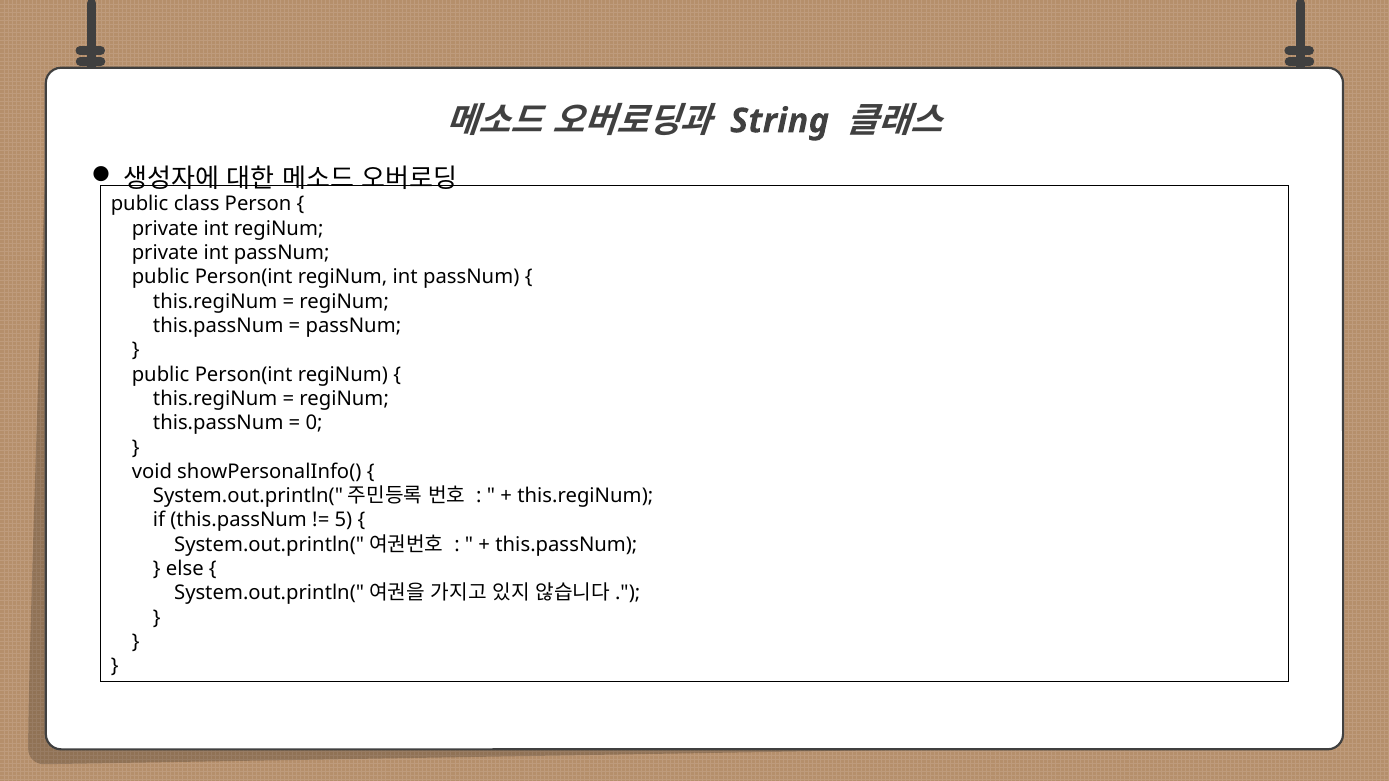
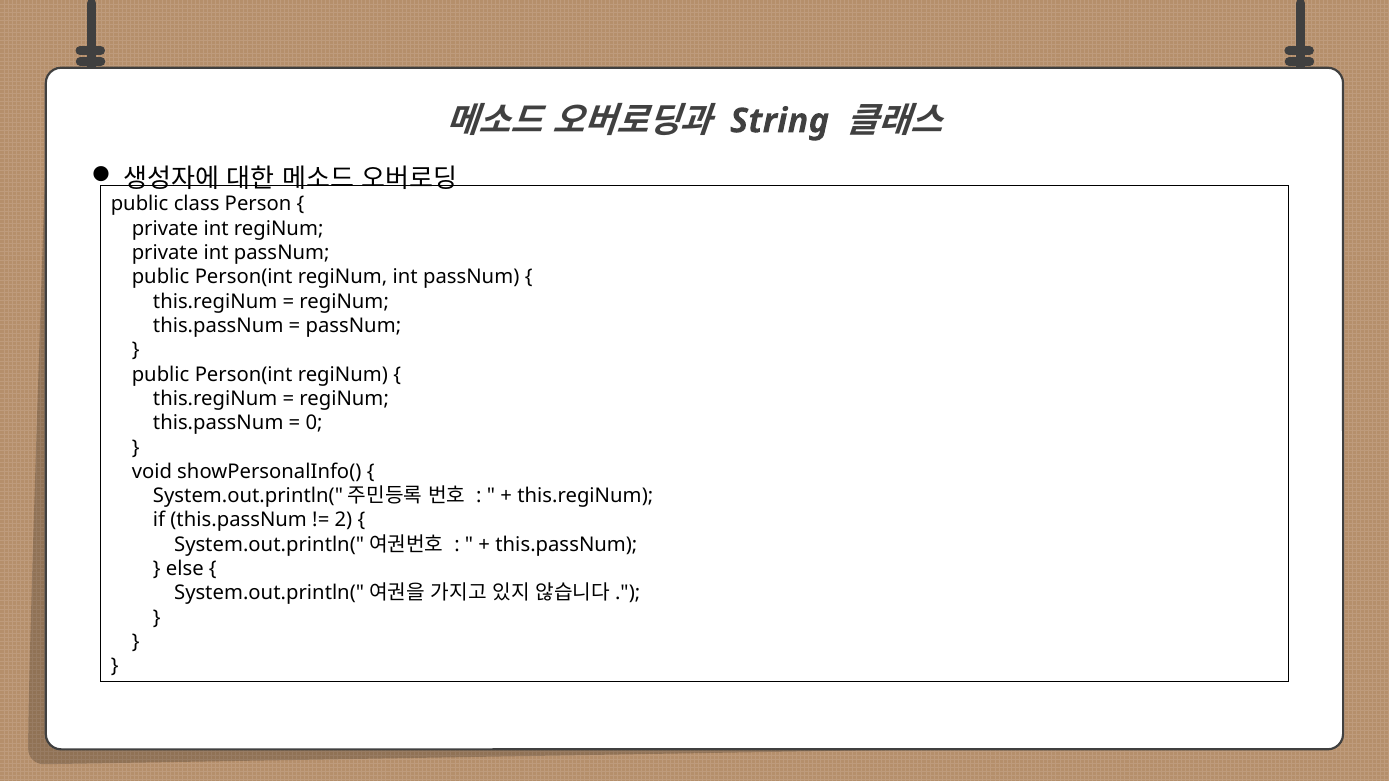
5: 5 -> 2
